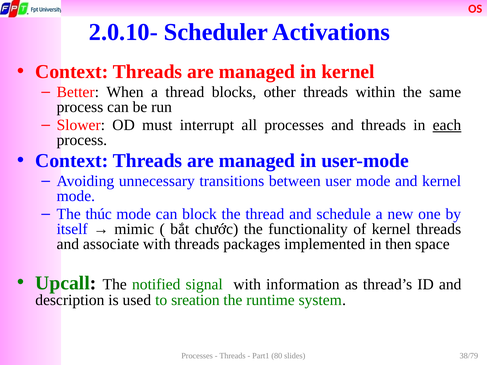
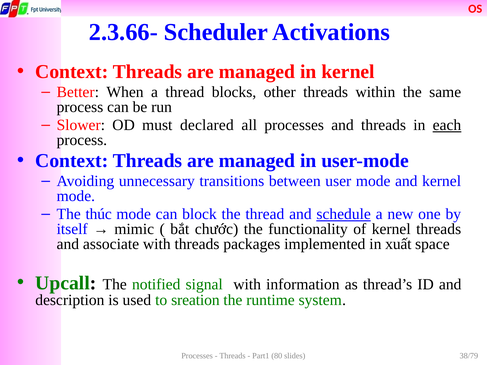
2.0.10-: 2.0.10- -> 2.3.66-
interrupt: interrupt -> declared
schedule underline: none -> present
then: then -> xuất
